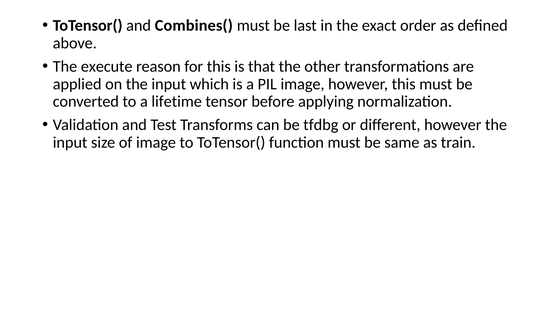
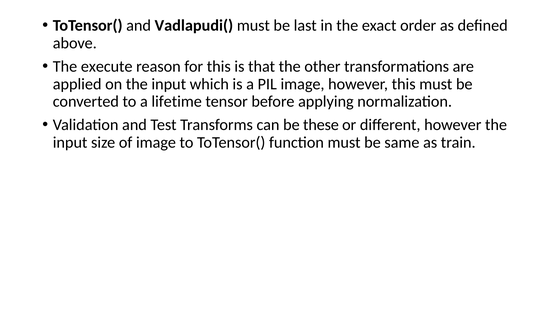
Combines(: Combines( -> Vadlapudi(
tfdbg: tfdbg -> these
